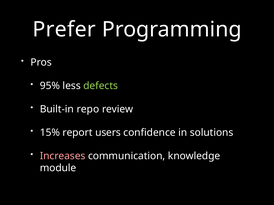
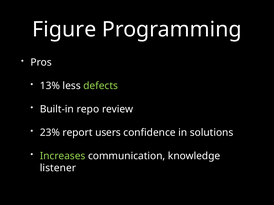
Prefer: Prefer -> Figure
95%: 95% -> 13%
15%: 15% -> 23%
Increases colour: pink -> light green
module: module -> listener
